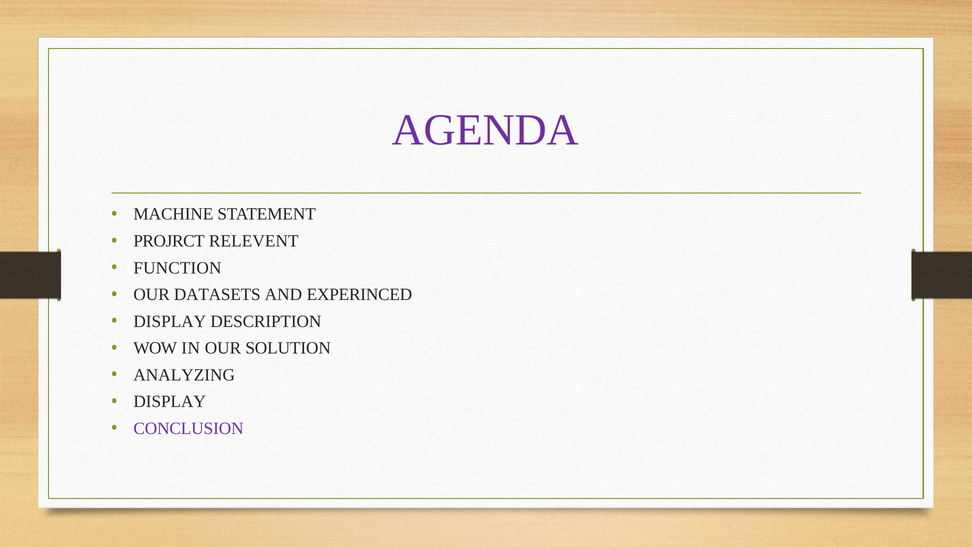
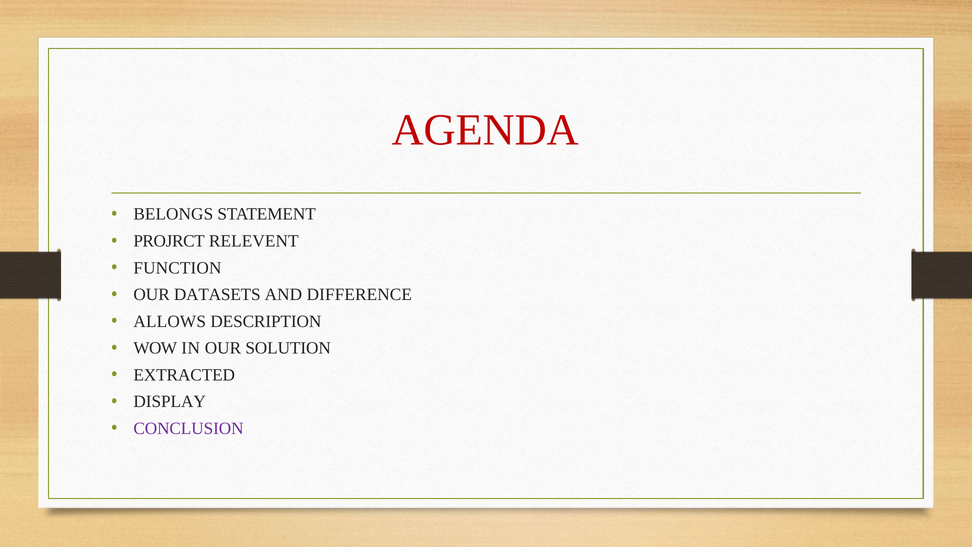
AGENDA colour: purple -> red
MACHINE: MACHINE -> BELONGS
EXPERINCED: EXPERINCED -> DIFFERENCE
DISPLAY at (170, 321): DISPLAY -> ALLOWS
ANALYZING: ANALYZING -> EXTRACTED
